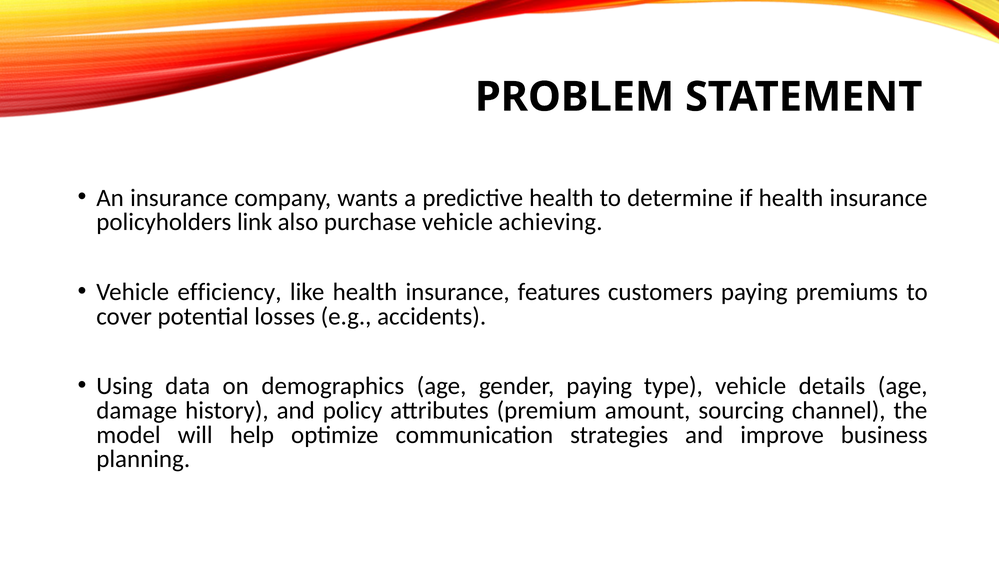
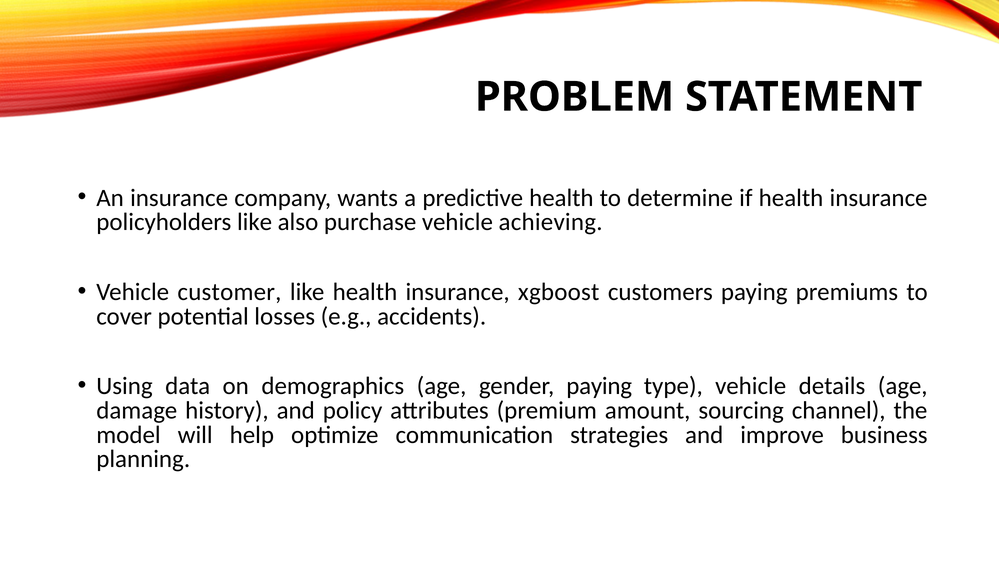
policyholders link: link -> like
efficiency: efficiency -> customer
features: features -> xgboost
